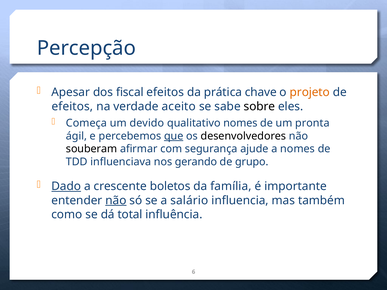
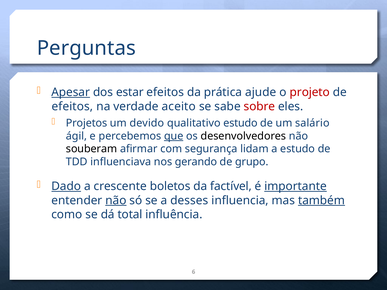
Percepção: Percepção -> Perguntas
Apesar underline: none -> present
fiscal: fiscal -> estar
chave: chave -> ajude
projeto colour: orange -> red
sobre colour: black -> red
Começa: Começa -> Projetos
qualitativo nomes: nomes -> estudo
pronta: pronta -> salário
ajude: ajude -> lidam
a nomes: nomes -> estudo
família: família -> factível
importante underline: none -> present
salário: salário -> desses
também underline: none -> present
